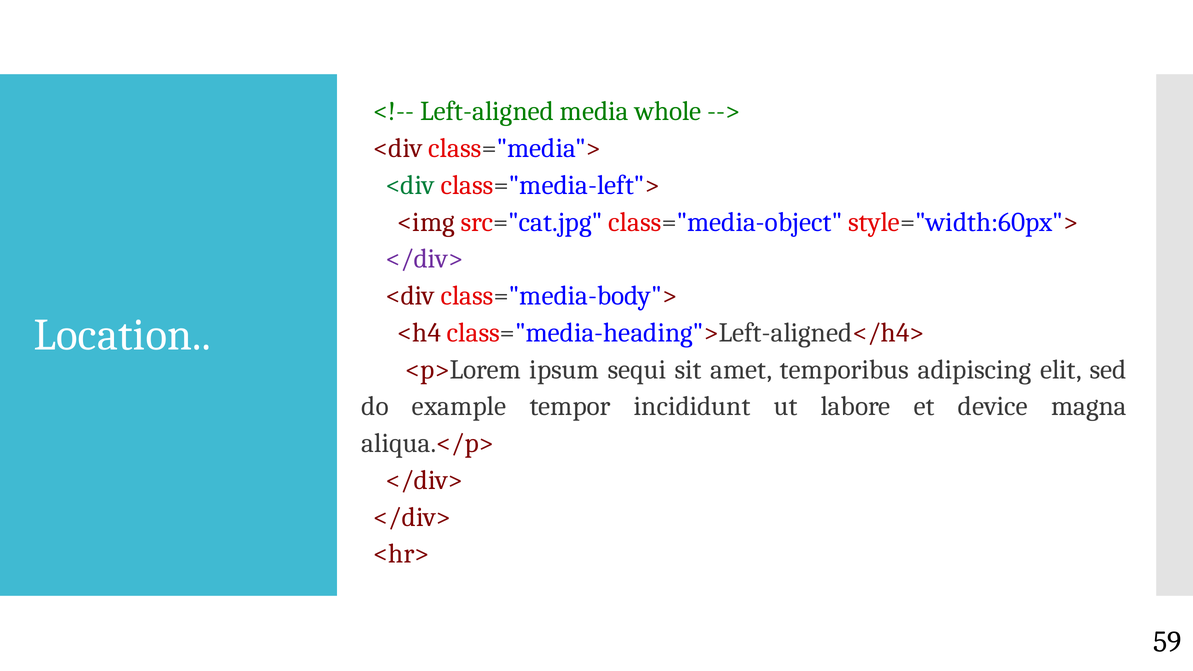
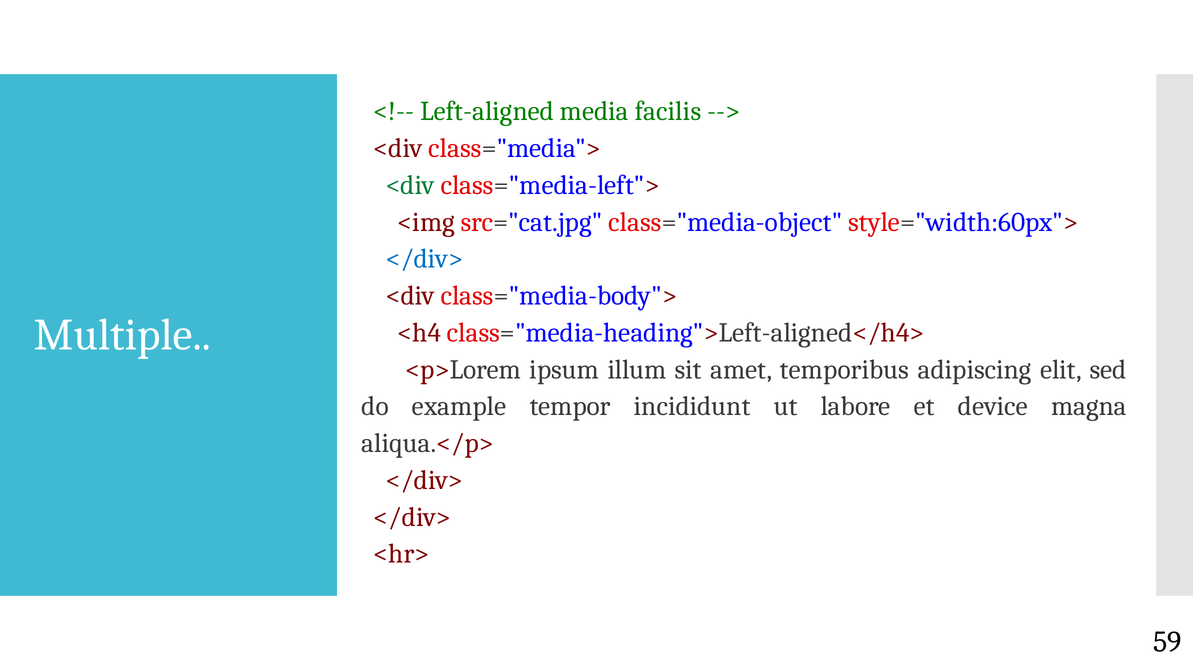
whole: whole -> facilis
</div> at (424, 259) colour: purple -> blue
Location: Location -> Multiple
sequi: sequi -> illum
